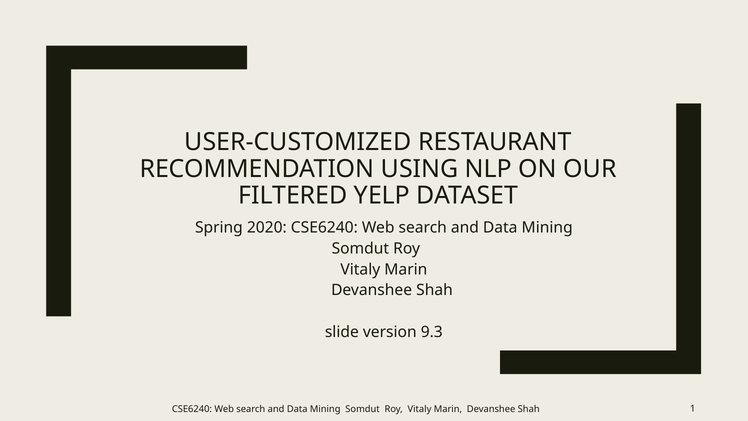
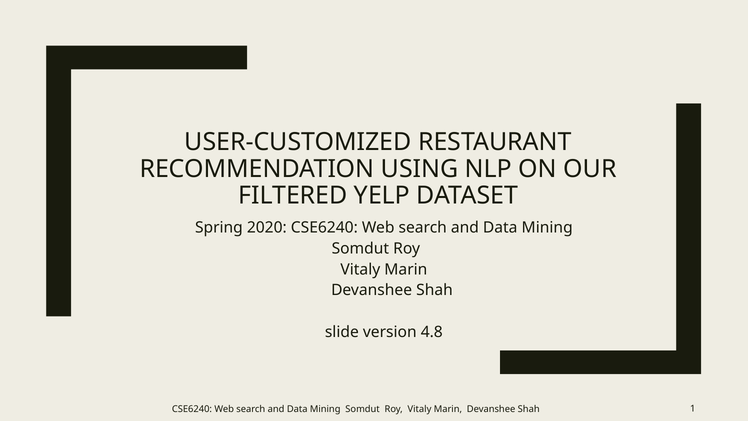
9.3: 9.3 -> 4.8
